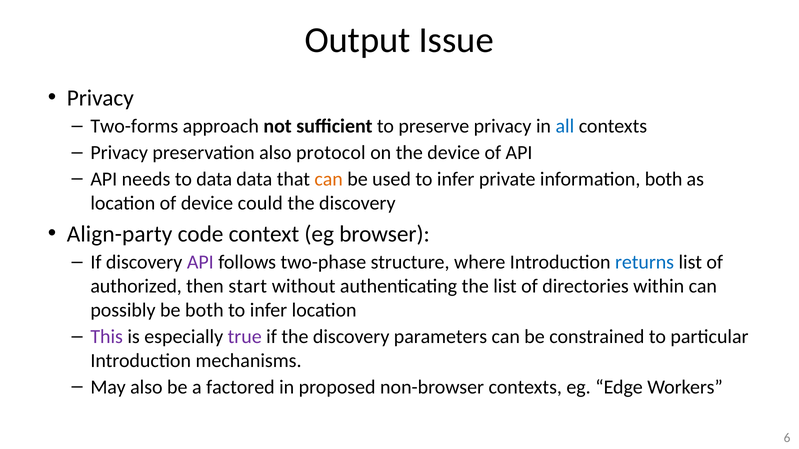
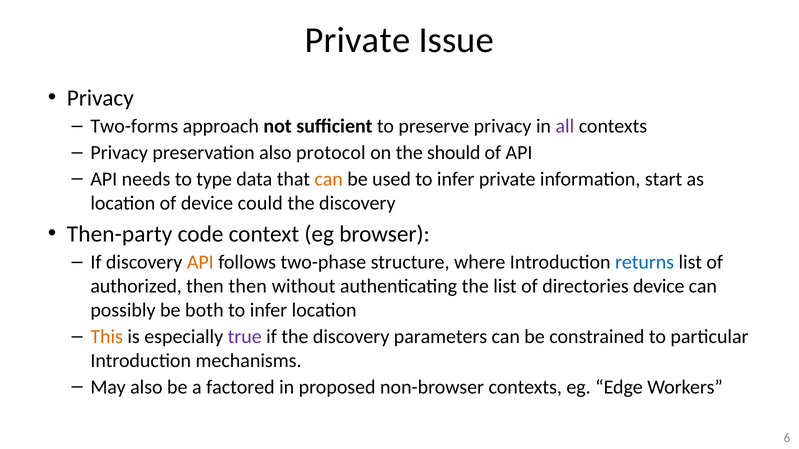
Output at (358, 40): Output -> Private
all colour: blue -> purple
the device: device -> should
to data: data -> type
information both: both -> start
Align-party: Align-party -> Then-party
API at (200, 262) colour: purple -> orange
then start: start -> then
directories within: within -> device
This colour: purple -> orange
